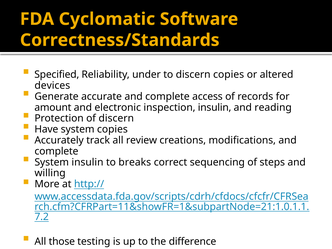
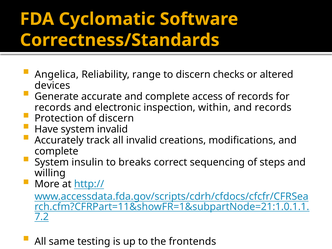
Specified: Specified -> Angelica
under: under -> range
discern copies: copies -> checks
amount at (53, 107): amount -> records
inspection insulin: insulin -> within
and reading: reading -> records
system copies: copies -> invalid
all review: review -> invalid
those: those -> same
difference: difference -> frontends
